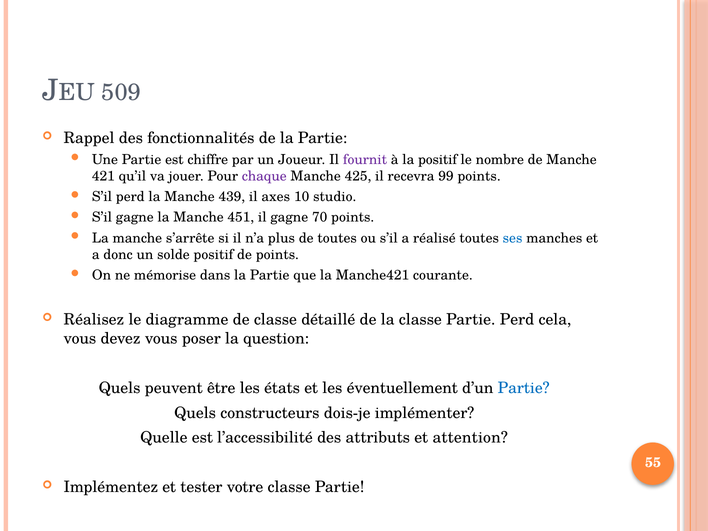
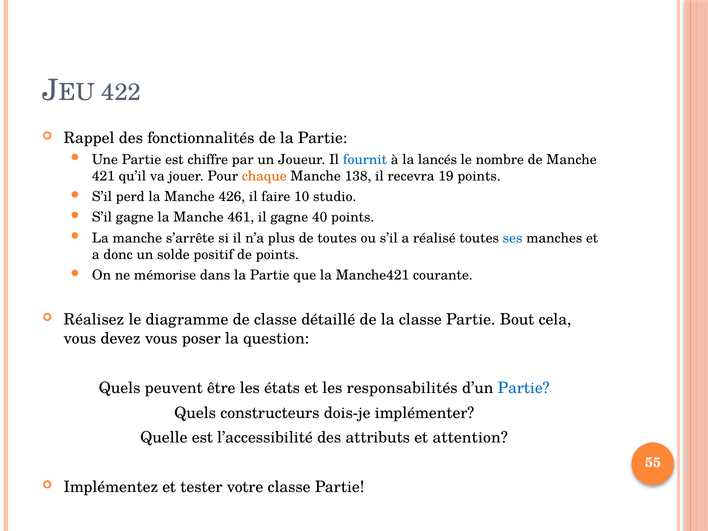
509: 509 -> 422
fournit colour: purple -> blue
la positif: positif -> lancés
chaque colour: purple -> orange
425: 425 -> 138
99: 99 -> 19
439: 439 -> 426
axes: axes -> faire
451: 451 -> 461
70: 70 -> 40
Partie Perd: Perd -> Bout
éventuellement: éventuellement -> responsabilités
